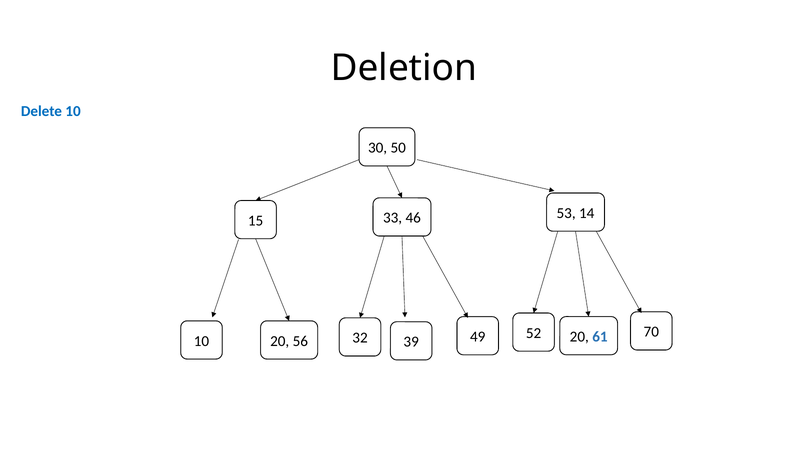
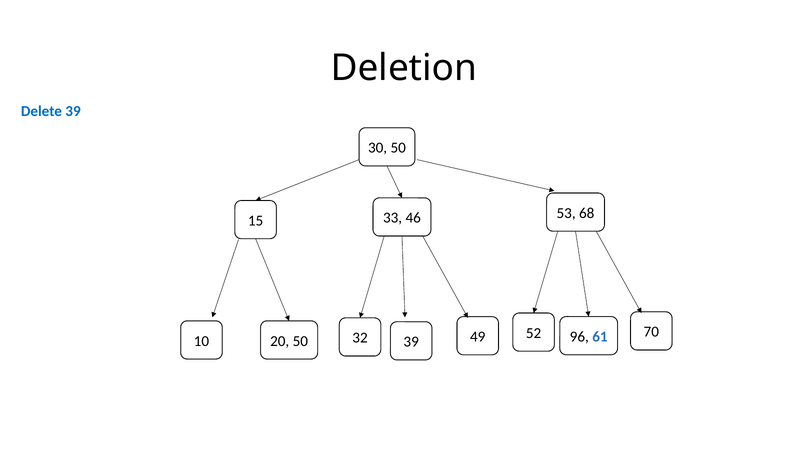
Delete 10: 10 -> 39
14: 14 -> 68
20 at (579, 336): 20 -> 96
20 56: 56 -> 50
